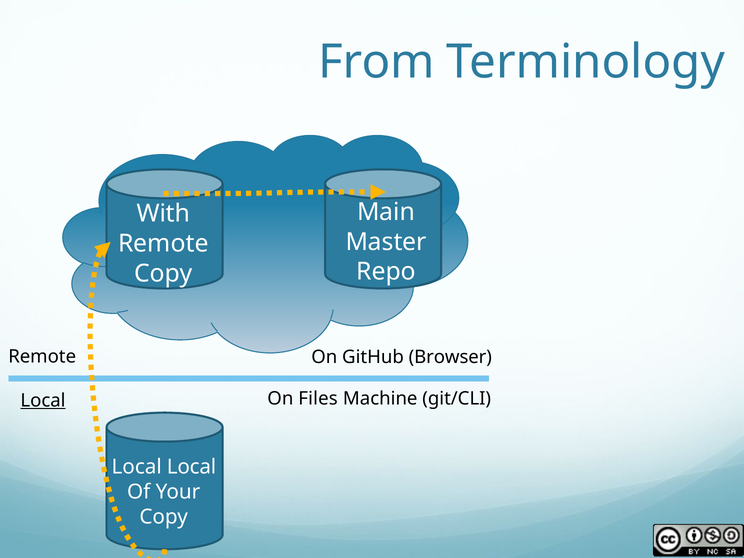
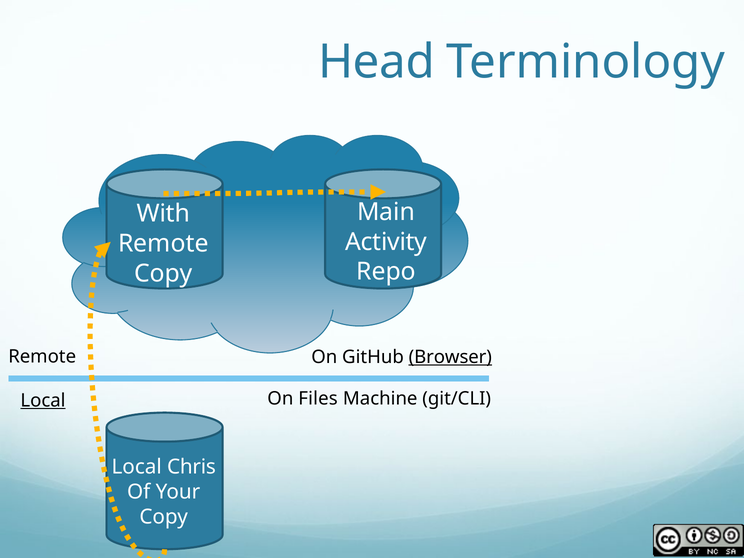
From: From -> Head
Master: Master -> Activity
Browser underline: none -> present
Local at (191, 467): Local -> Chris
